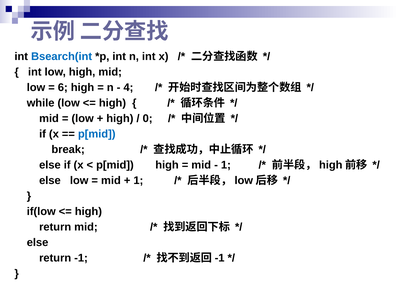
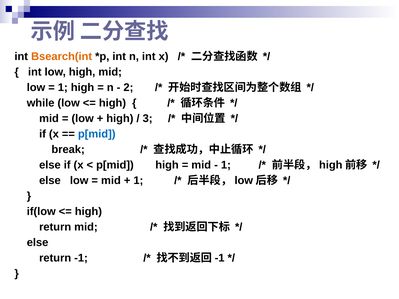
Bsearch(int colour: blue -> orange
6 at (63, 88): 6 -> 1
4: 4 -> 2
0: 0 -> 3
